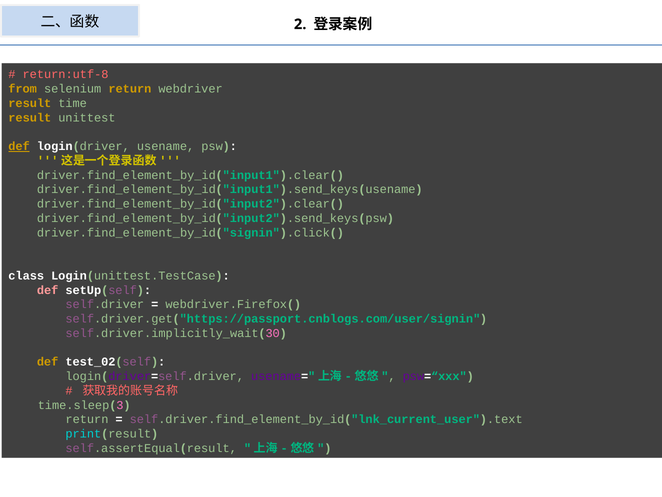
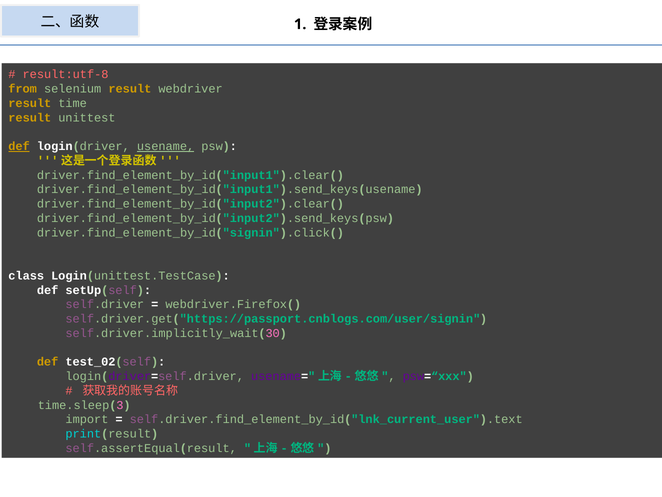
2: 2 -> 1
return:utf-8: return:utf-8 -> result:utf-8
selenium return: return -> result
usename underline: none -> present
def at (48, 290) colour: pink -> white
return at (87, 419): return -> import
